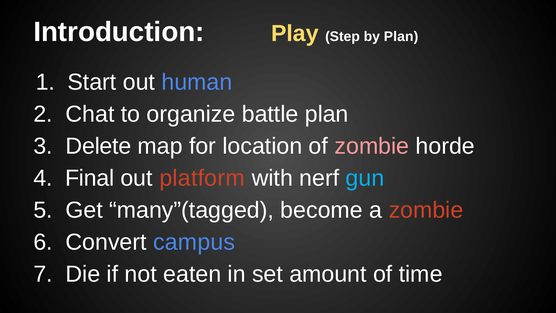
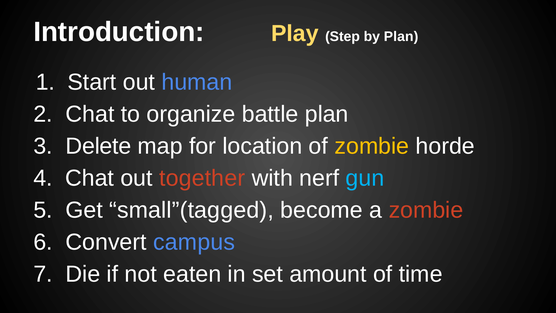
zombie at (372, 146) colour: pink -> yellow
4 Final: Final -> Chat
platform: platform -> together
many”(tagged: many”(tagged -> small”(tagged
